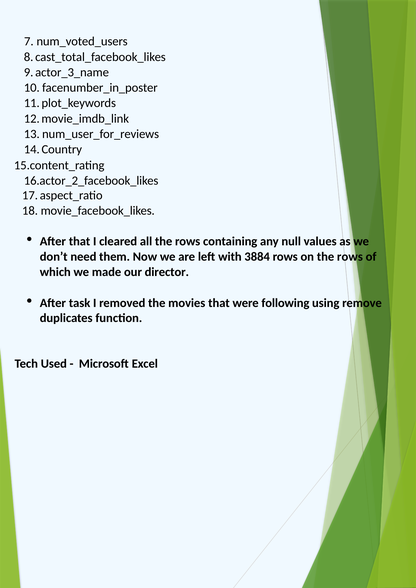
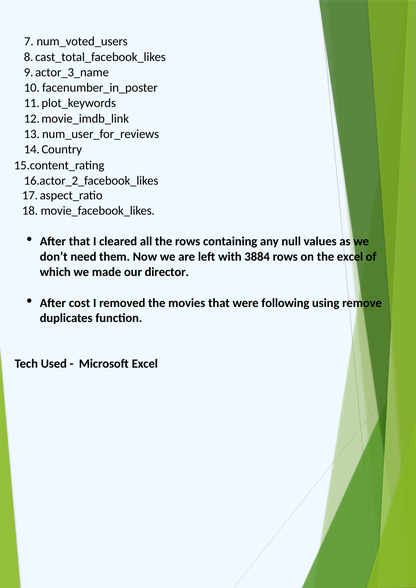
on the rows: rows -> excel
task: task -> cost
